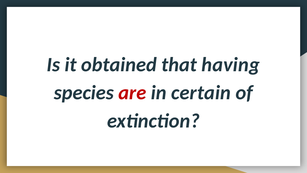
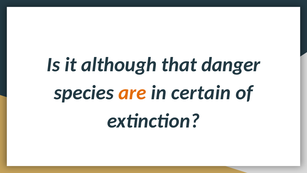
obtained: obtained -> although
having: having -> danger
are colour: red -> orange
